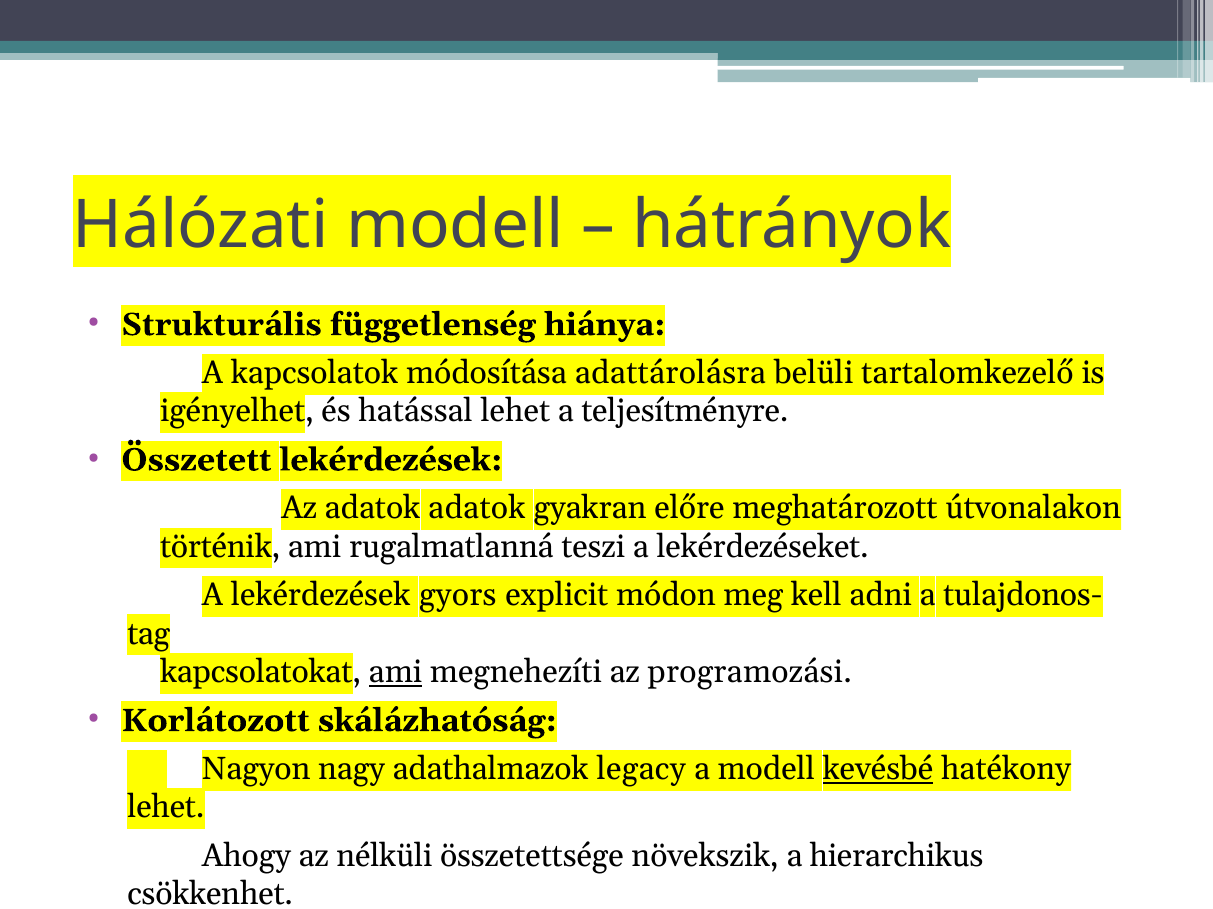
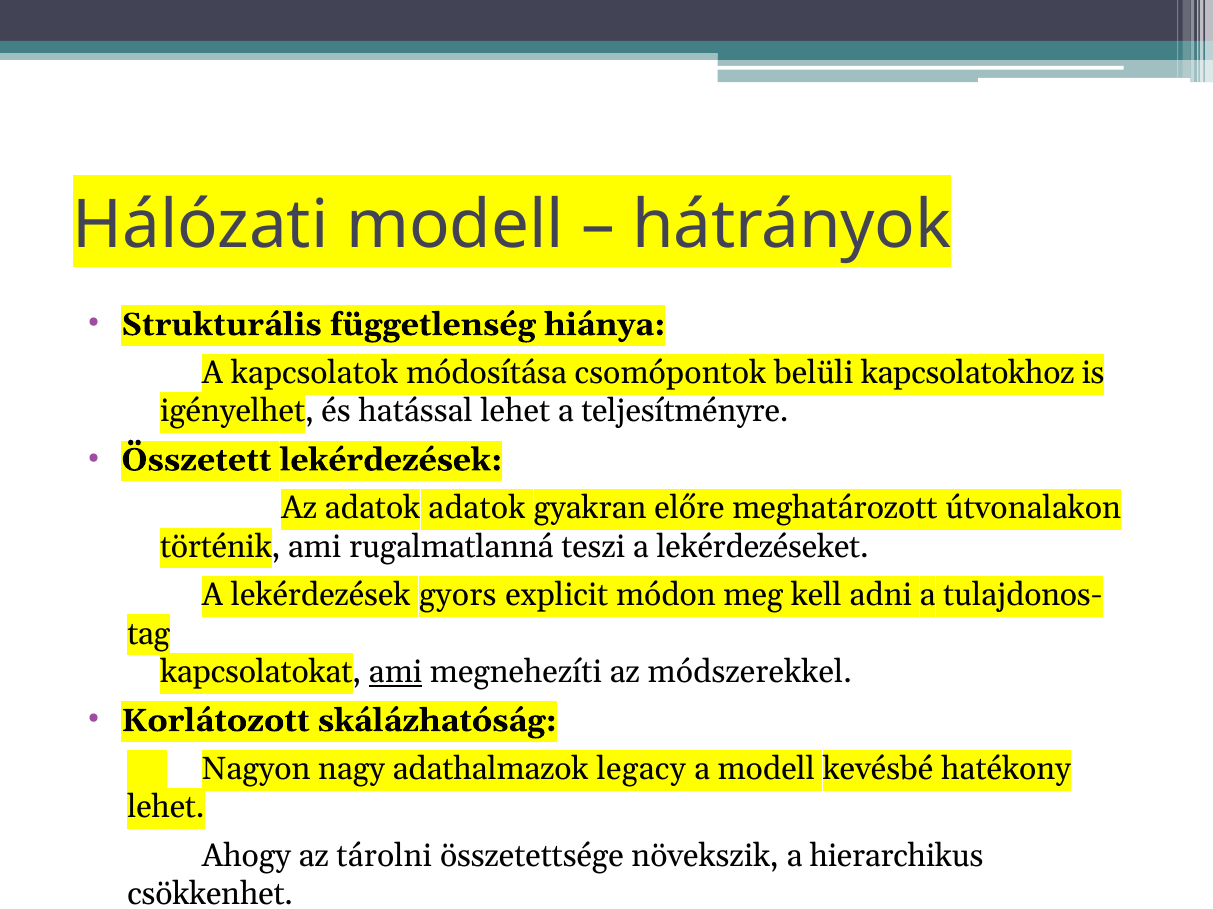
adattárolásra: adattárolásra -> csomópontok
tartalomkezelő: tartalomkezelő -> kapcsolatokhoz
programozási: programozási -> módszerekkel
kevésbé underline: present -> none
nélküli: nélküli -> tárolni
